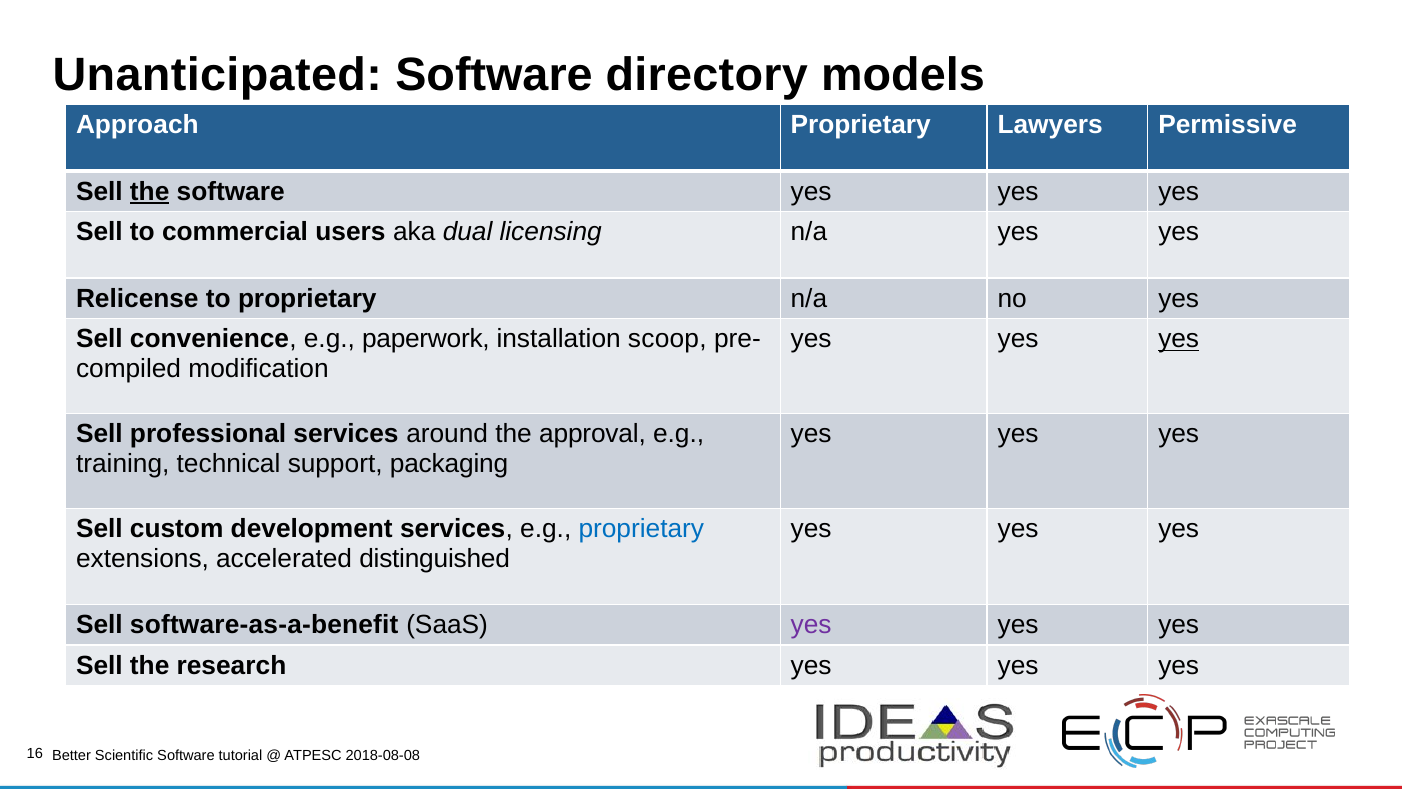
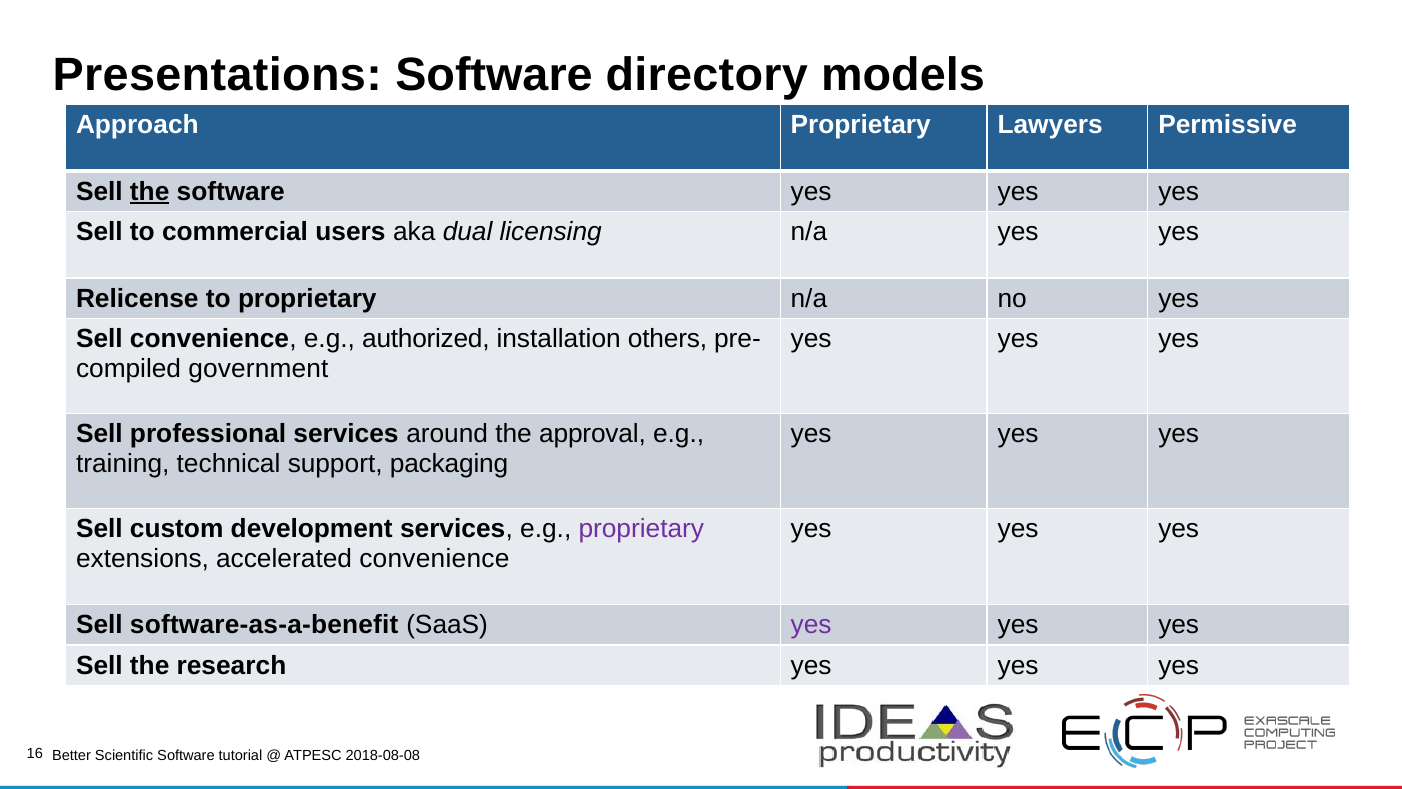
Unanticipated: Unanticipated -> Presentations
paperwork: paperwork -> authorized
scoop: scoop -> others
yes at (1179, 339) underline: present -> none
modification: modification -> government
proprietary at (641, 529) colour: blue -> purple
accelerated distinguished: distinguished -> convenience
